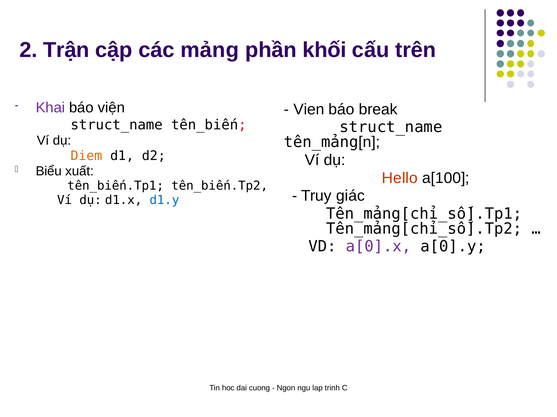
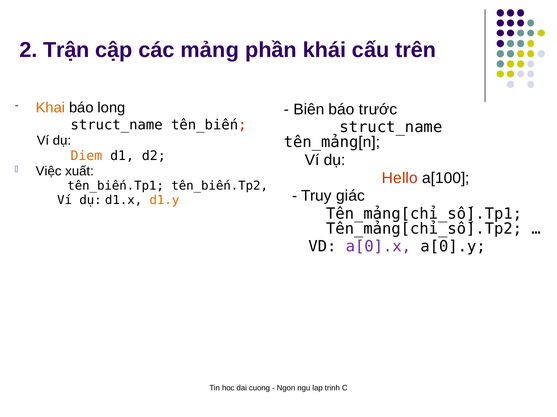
khối: khối -> khái
Khai colour: purple -> orange
viện: viện -> long
Vien: Vien -> Biên
break: break -> trước
Biểu: Biểu -> Việc
d1.y colour: blue -> orange
